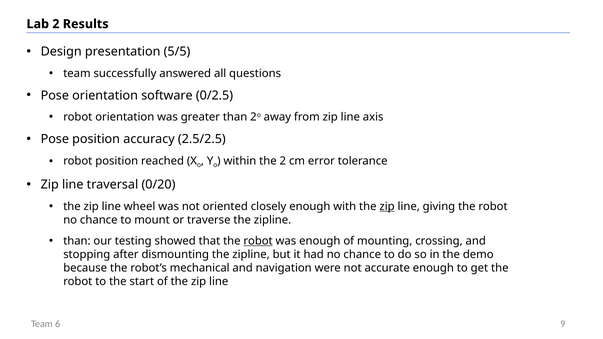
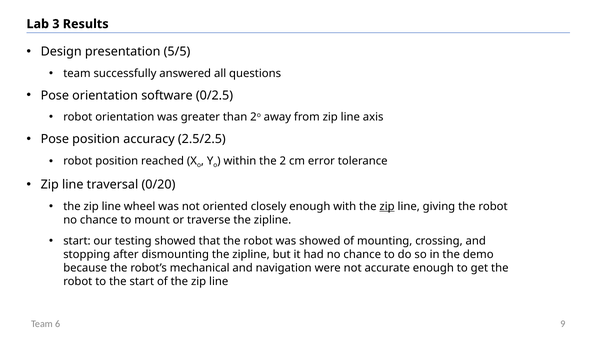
Lab 2: 2 -> 3
than at (77, 241): than -> start
robot at (258, 241) underline: present -> none
was enough: enough -> showed
